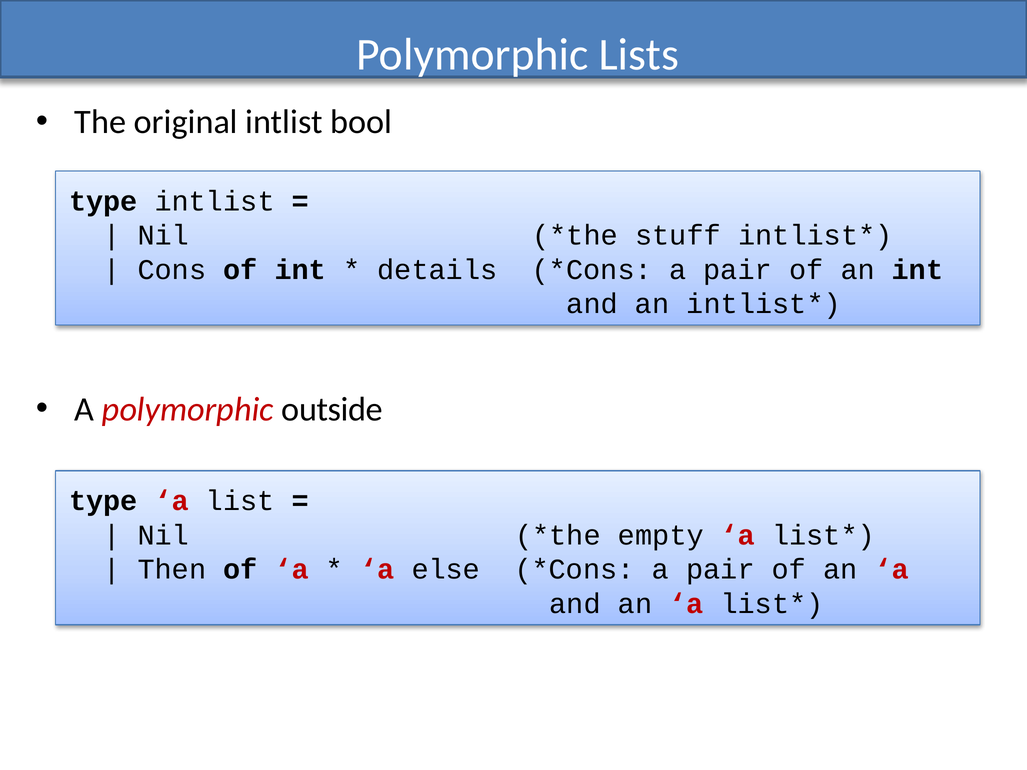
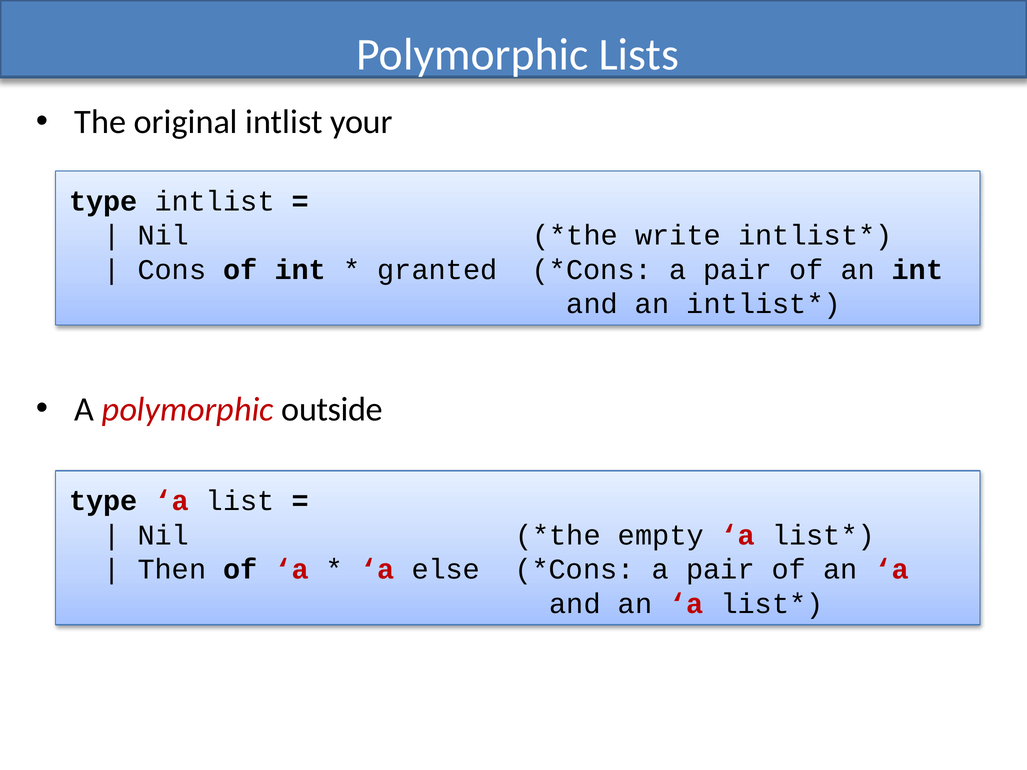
bool: bool -> your
stuff: stuff -> write
details: details -> granted
